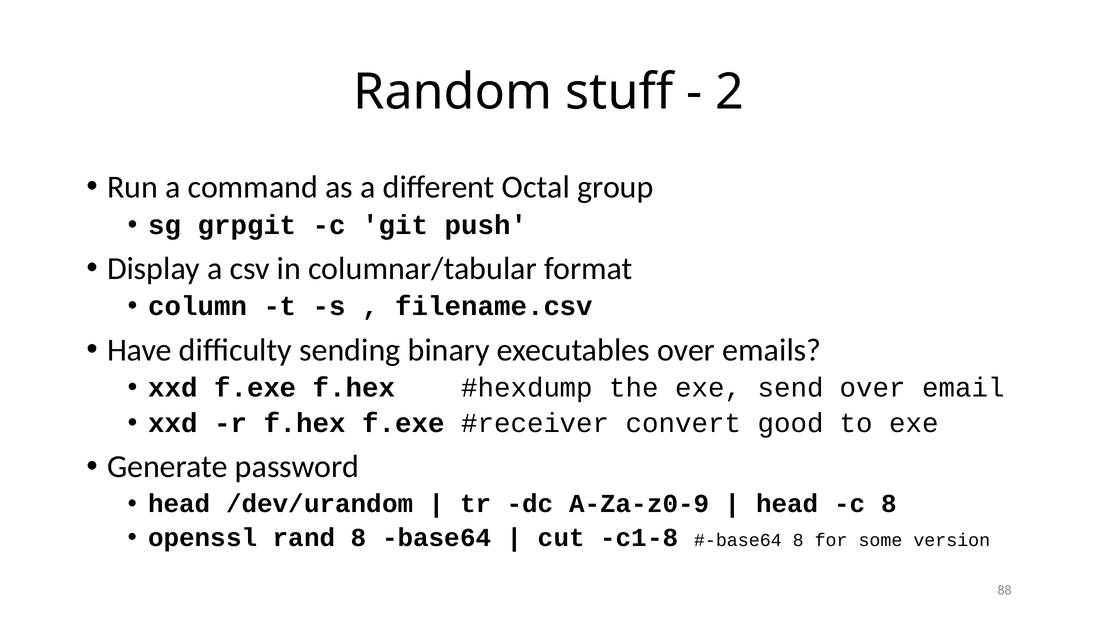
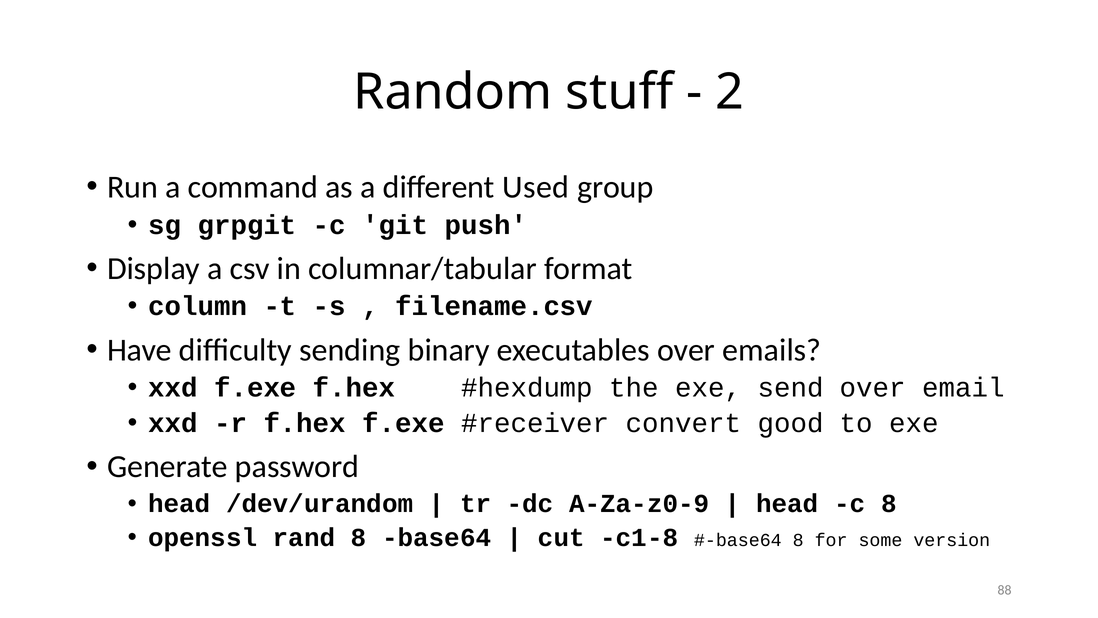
Octal: Octal -> Used
